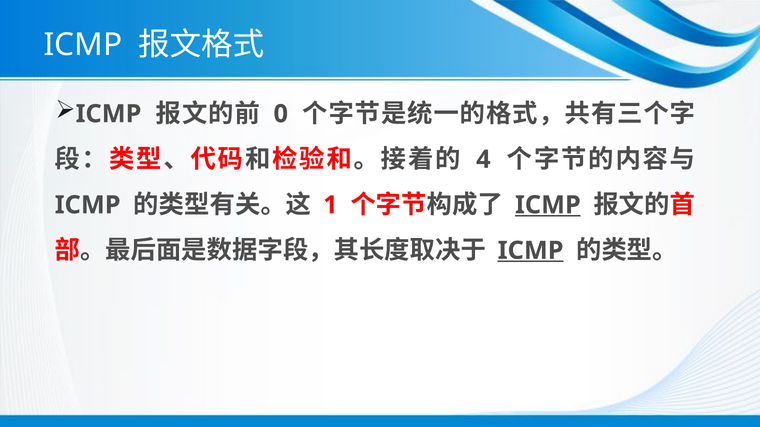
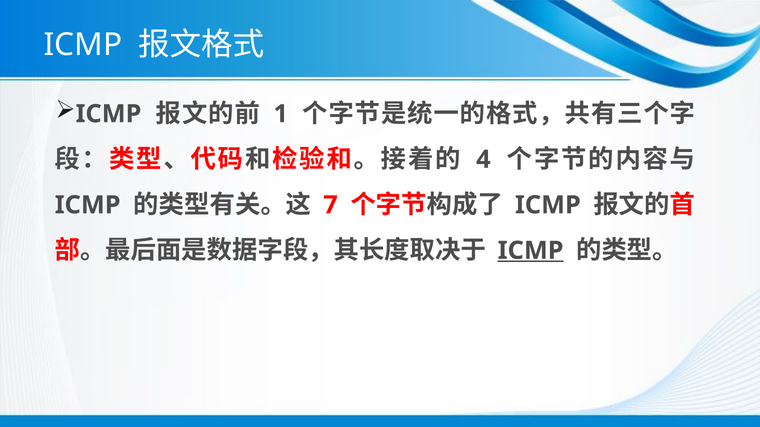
0: 0 -> 1
1: 1 -> 7
ICMP at (548, 205) underline: present -> none
